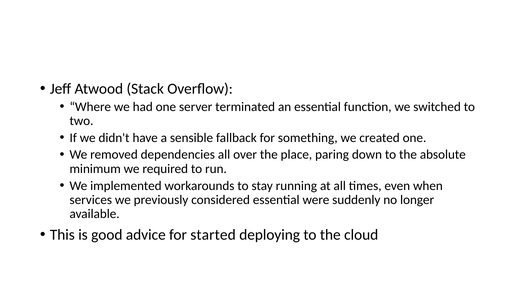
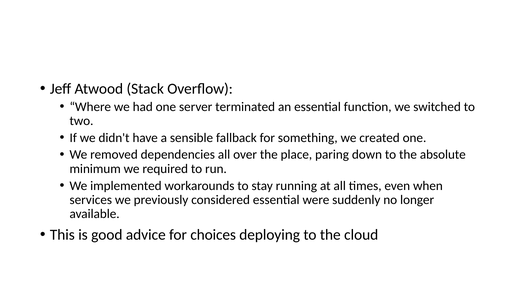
started: started -> choices
